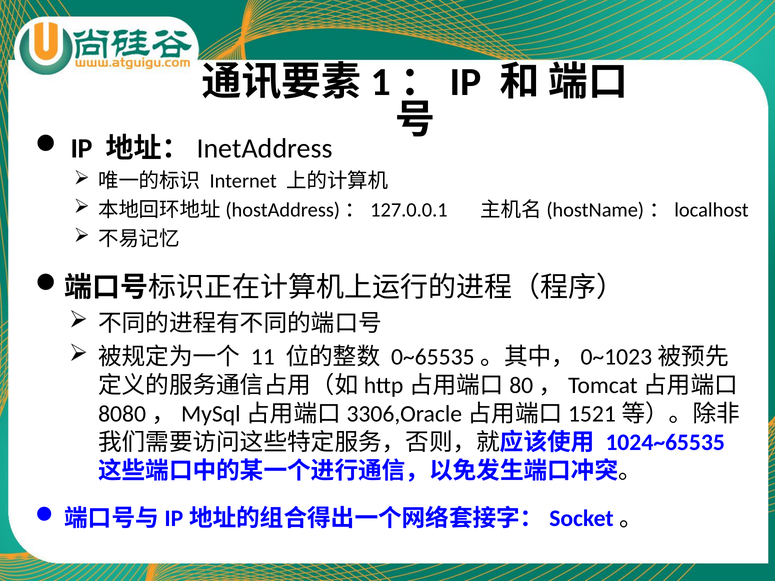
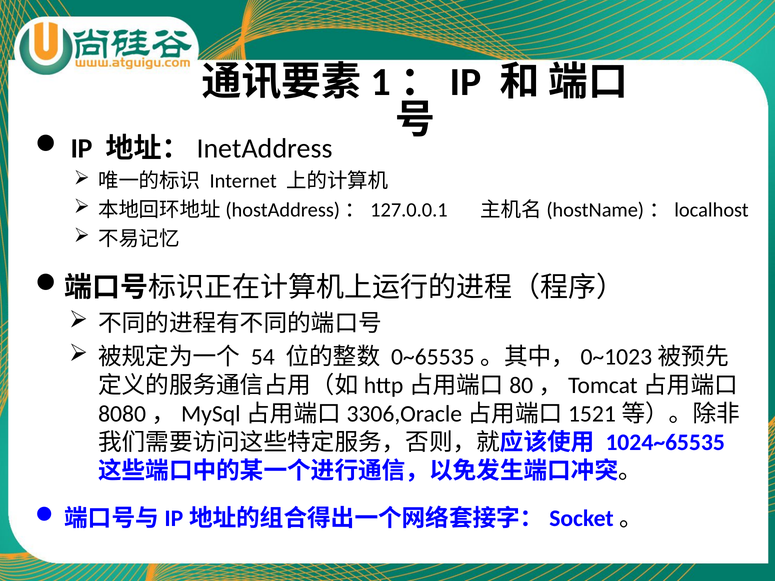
11: 11 -> 54
